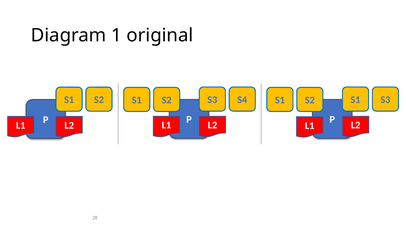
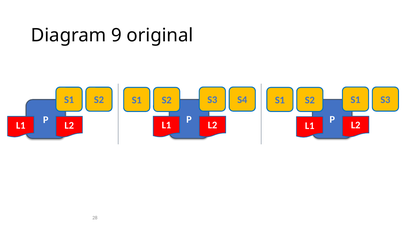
1: 1 -> 9
